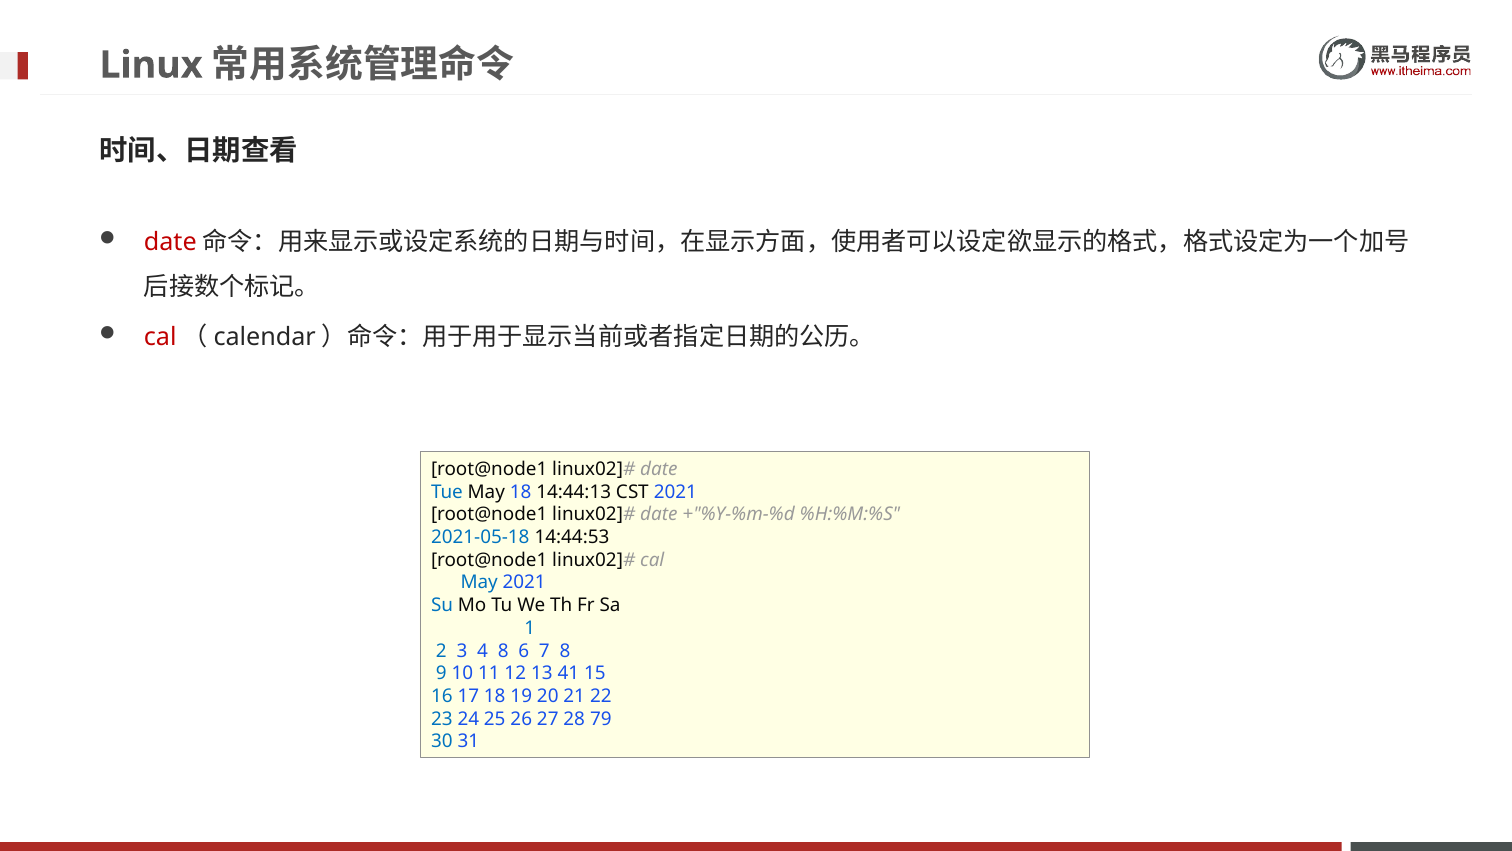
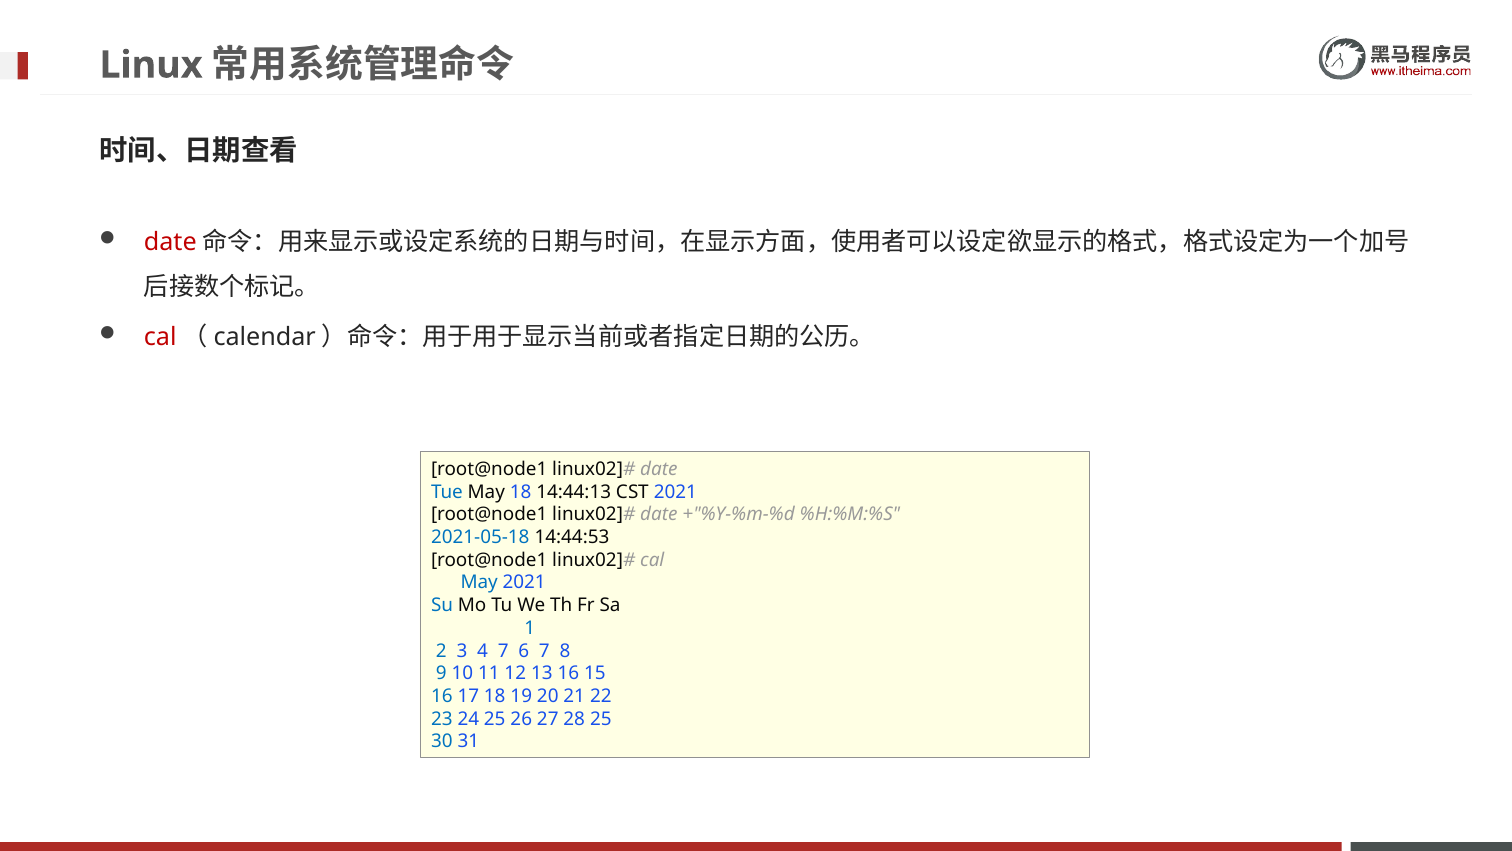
4 8: 8 -> 7
13 41: 41 -> 16
28 79: 79 -> 25
